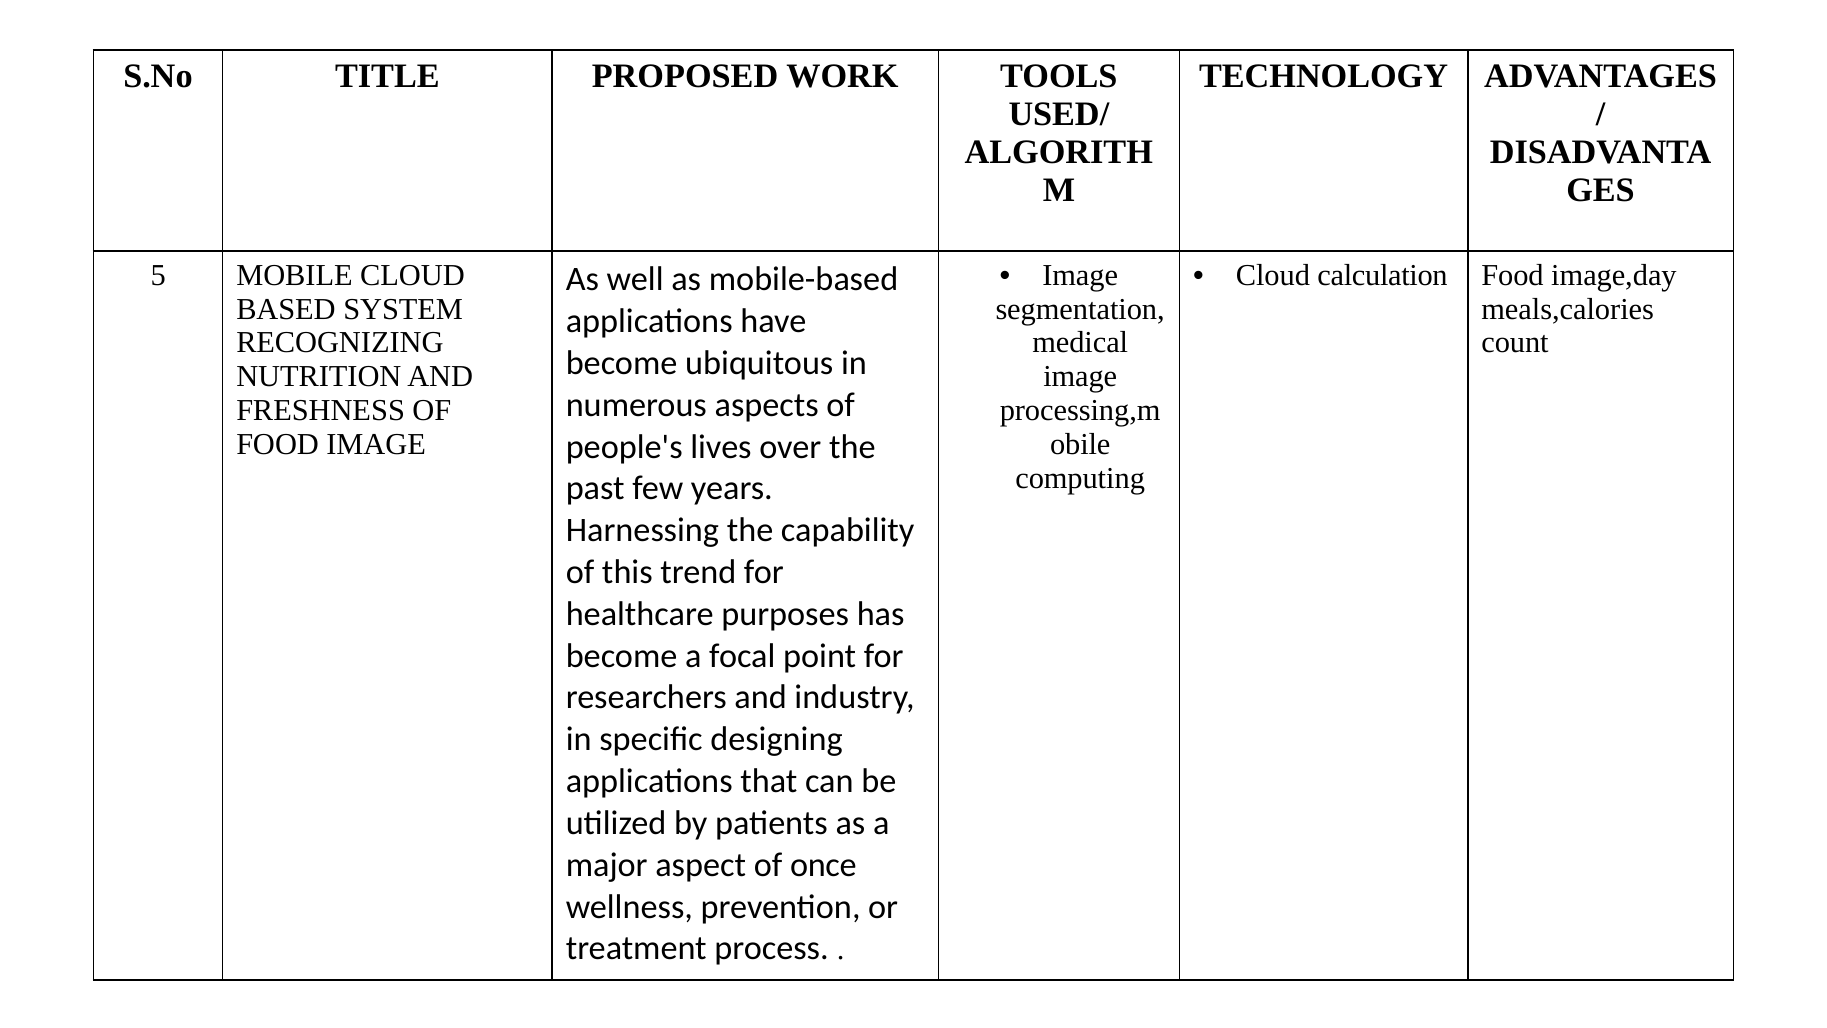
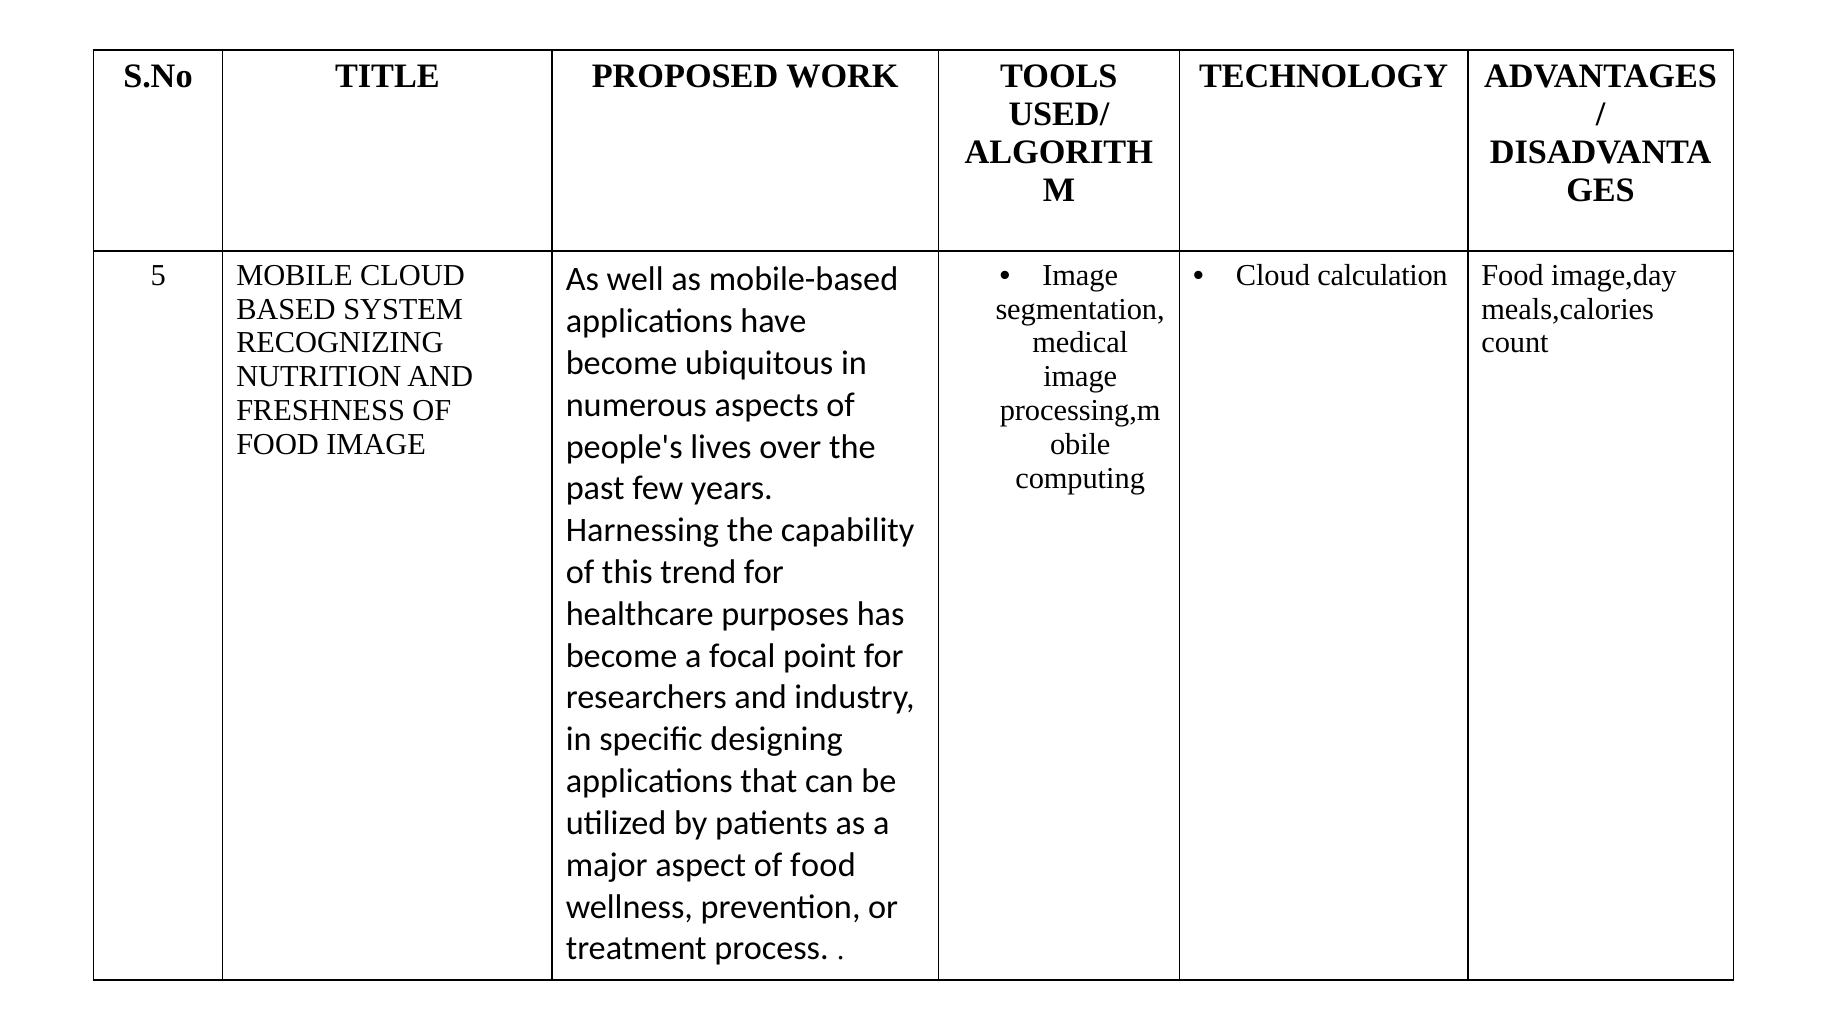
aspect of once: once -> food
